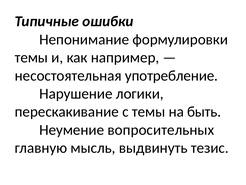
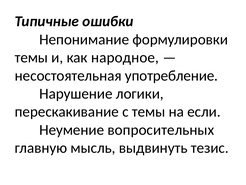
например: например -> народное
быть: быть -> если
